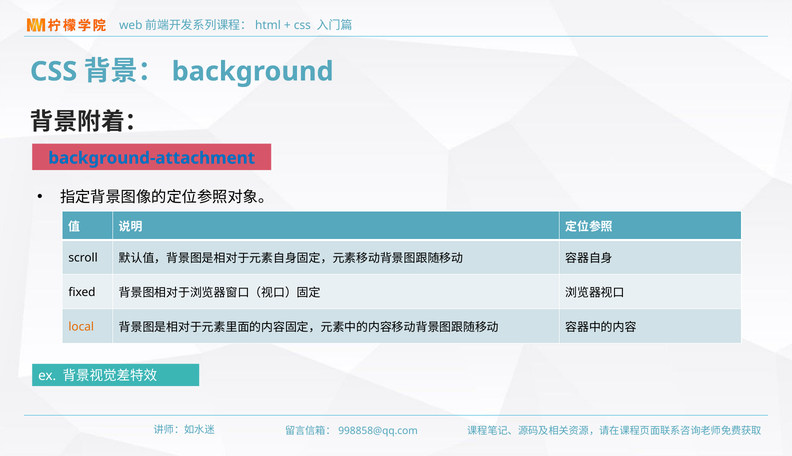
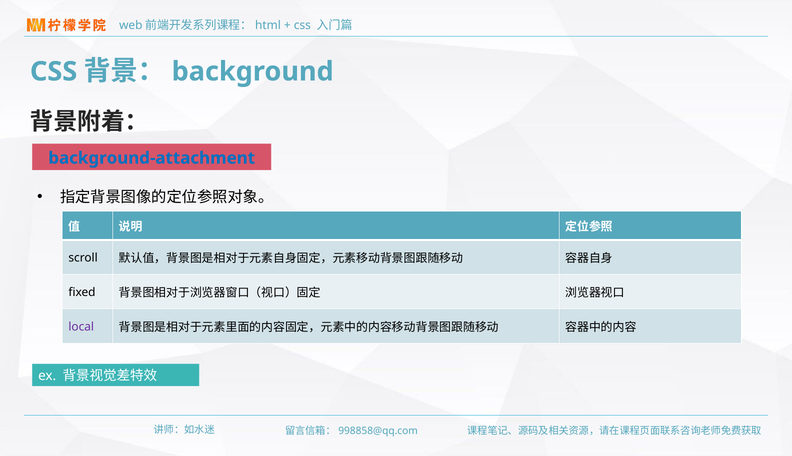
local colour: orange -> purple
